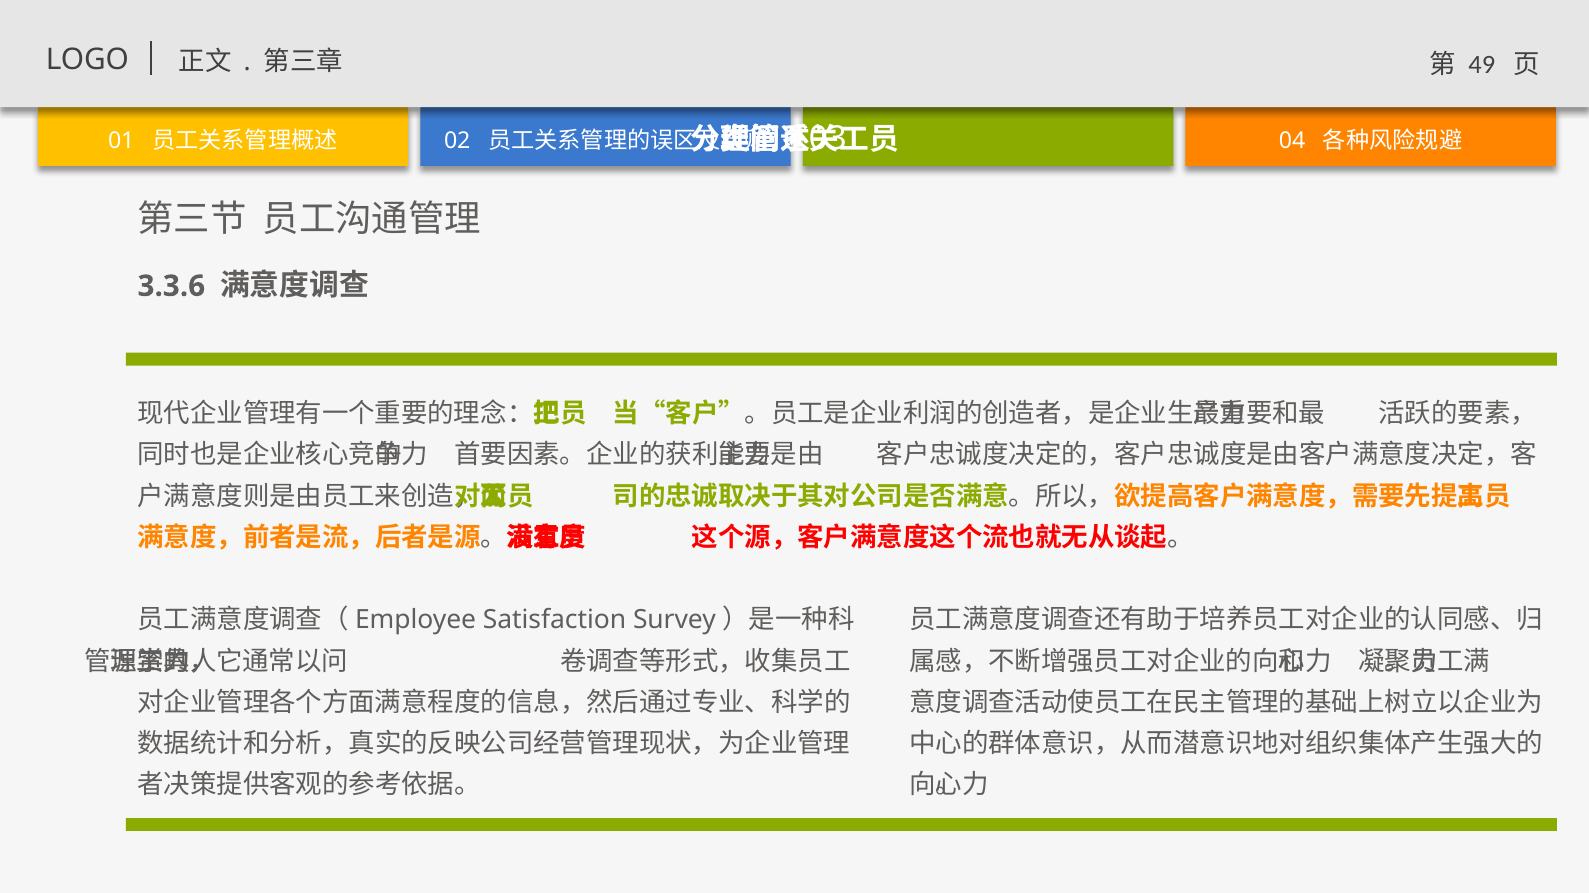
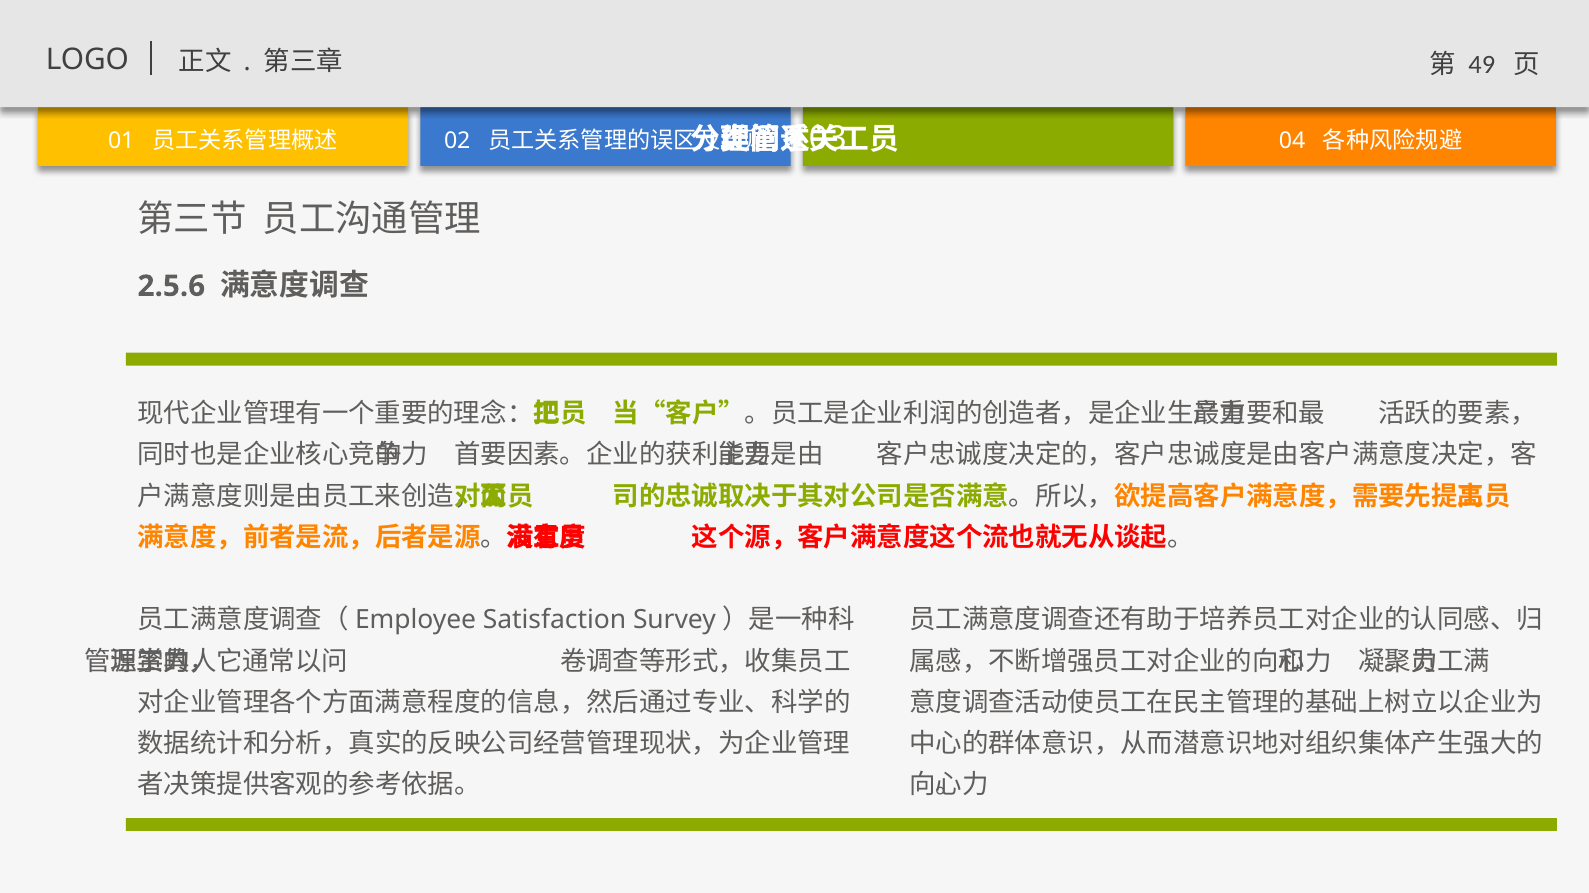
3.3.6: 3.3.6 -> 2.5.6
